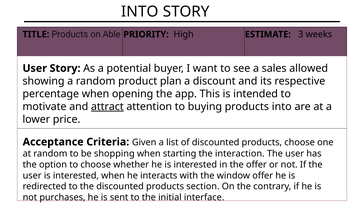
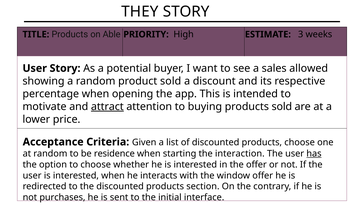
INTO at (140, 12): INTO -> THEY
product plan: plan -> sold
products into: into -> sold
shopping: shopping -> residence
has underline: none -> present
